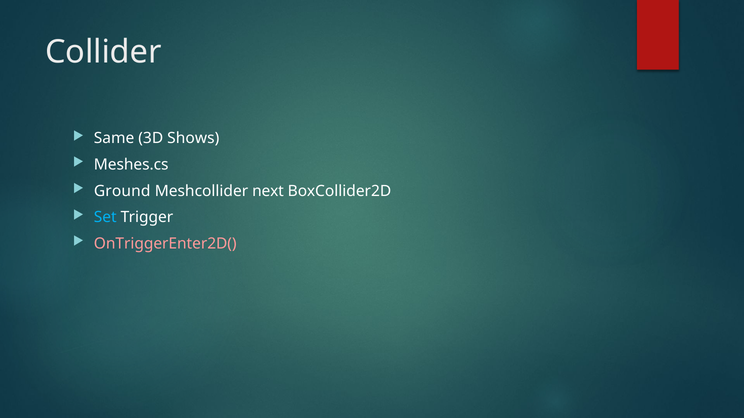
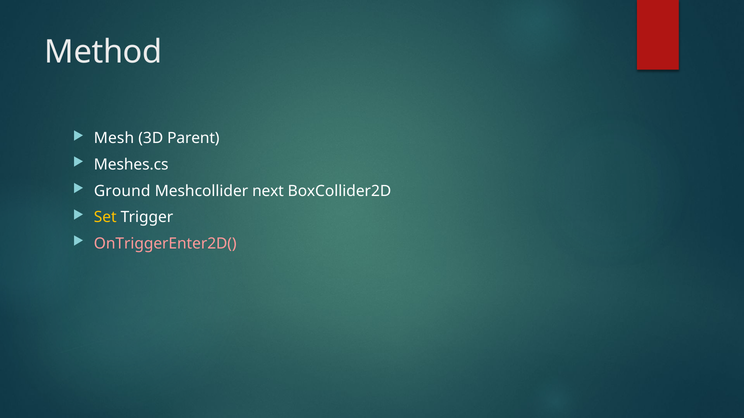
Collider: Collider -> Method
Same: Same -> Mesh
Shows: Shows -> Parent
Set colour: light blue -> yellow
